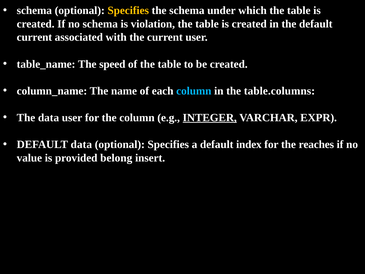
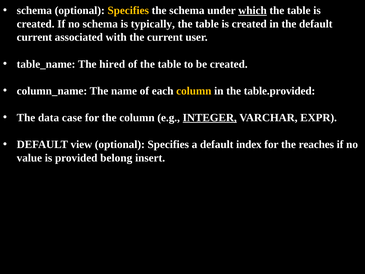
which underline: none -> present
violation: violation -> typically
speed: speed -> hired
column at (194, 91) colour: light blue -> yellow
table.columns: table.columns -> table.provided
data user: user -> case
DEFAULT data: data -> view
